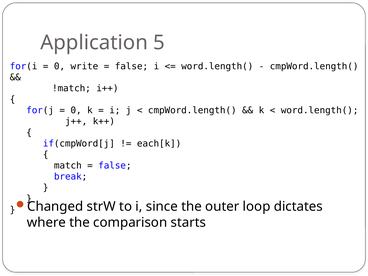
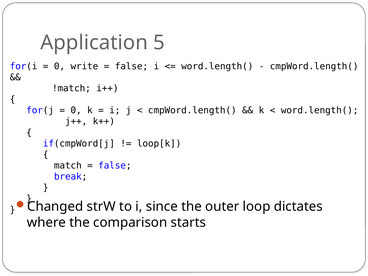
each[k: each[k -> loop[k
